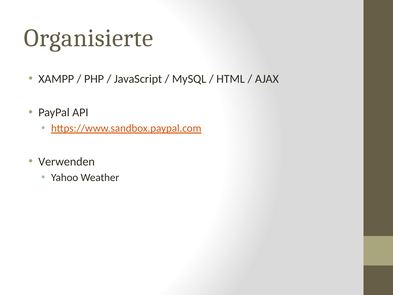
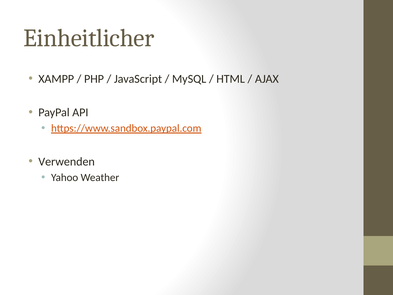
Organisierte: Organisierte -> Einheitlicher
